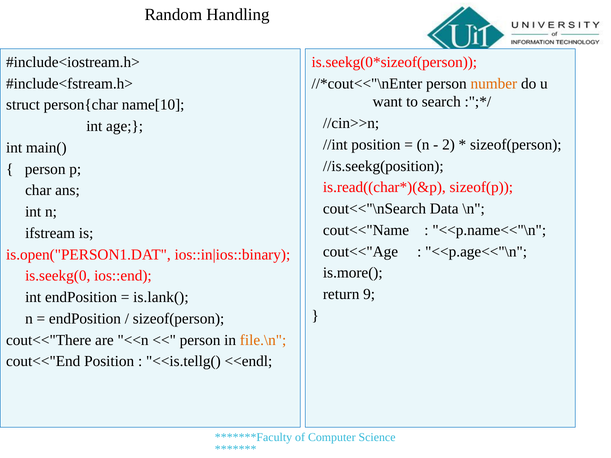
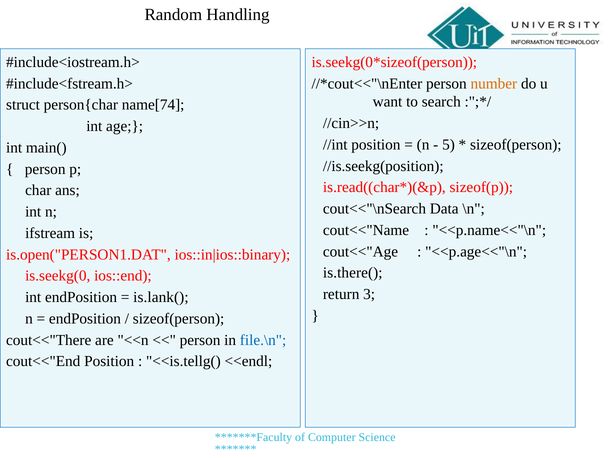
name[10: name[10 -> name[74
2: 2 -> 5
is.more(: is.more( -> is.there(
9: 9 -> 3
file.\n colour: orange -> blue
